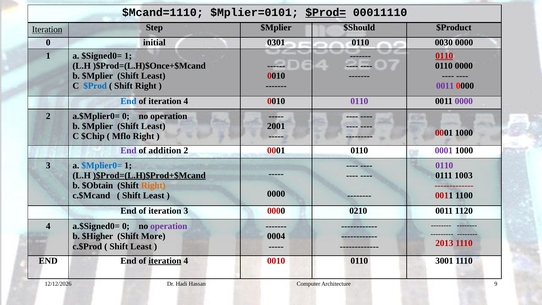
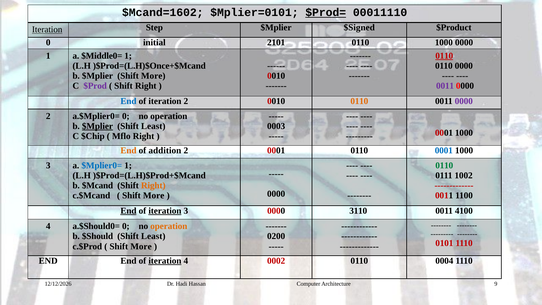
$Mcand=1110: $Mcand=1110 -> $Mcand=1602
$Should: $Should -> $Signed
0301: 0301 -> 2101
0110 0030: 0030 -> 1000
$Signed0=: $Signed0= -> $Middle0=
Least at (153, 76): Least -> More
$Prod colour: blue -> purple
4 at (186, 101): 4 -> 2
0110 at (359, 101) colour: purple -> orange
$Mplier at (97, 126) underline: none -> present
2001: 2001 -> 0003
End at (128, 151) colour: purple -> orange
0001 at (444, 151) colour: purple -> blue
0110 at (444, 165) colour: purple -> green
)$Prod=(L.H)$Prod+$Mcand underline: present -> none
1003: 1003 -> 1002
$Obtain: $Obtain -> $Mcand
Least at (154, 195): Least -> More
End at (128, 211) underline: none -> present
iteration at (165, 211) underline: none -> present
0210: 0210 -> 3110
1120: 1120 -> 4100
a.$Signed0=: a.$Signed0= -> a.$Should0=
operation at (169, 226) colour: purple -> orange
$Higher: $Higher -> $Should
More at (153, 236): More -> Least
0004: 0004 -> 0200
2013: 2013 -> 0101
Least at (141, 246): Least -> More
0010 at (276, 261): 0010 -> 0002
3001: 3001 -> 0004
